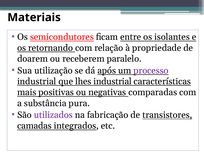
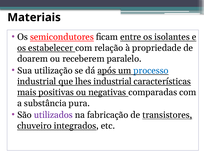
retornando: retornando -> estabelecer
processo colour: purple -> blue
camadas: camadas -> chuveiro
